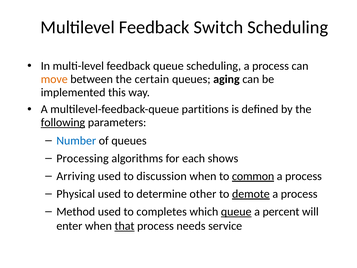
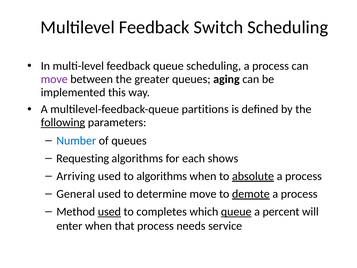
move at (54, 79) colour: orange -> purple
certain: certain -> greater
Processing: Processing -> Requesting
to discussion: discussion -> algorithms
common: common -> absolute
Physical: Physical -> General
determine other: other -> move
used at (109, 211) underline: none -> present
that underline: present -> none
